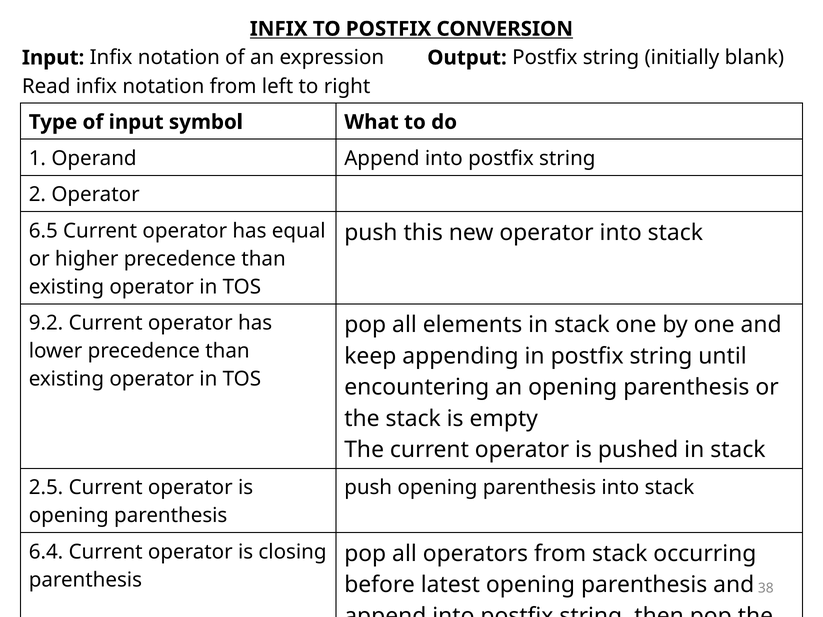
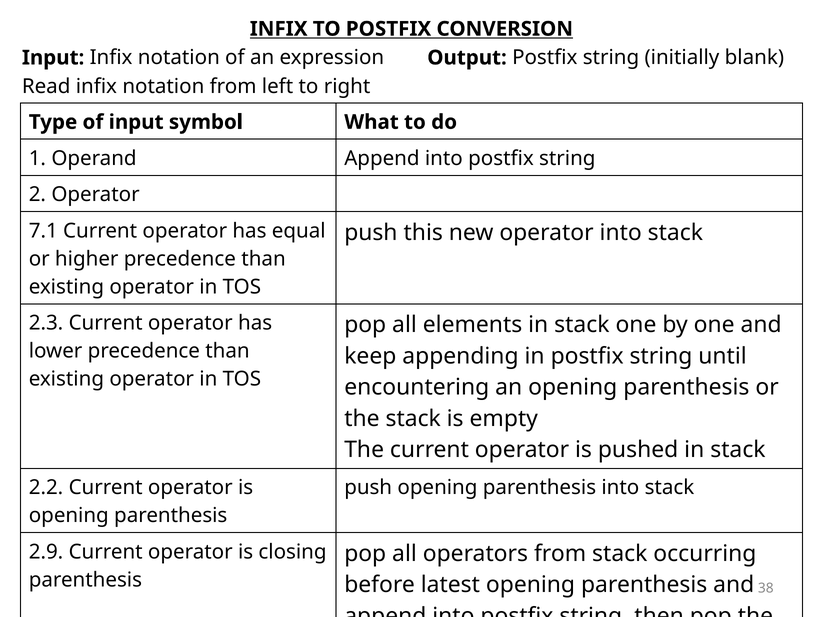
6.5: 6.5 -> 7.1
9.2: 9.2 -> 2.3
2.5: 2.5 -> 2.2
6.4: 6.4 -> 2.9
